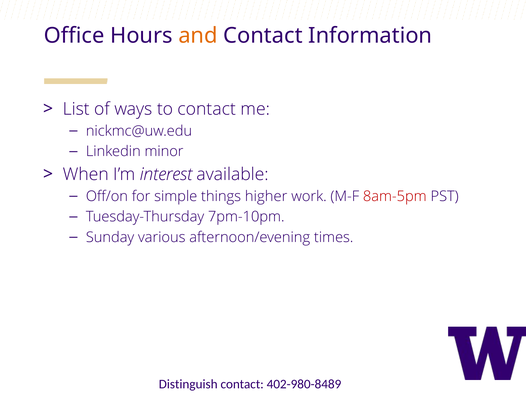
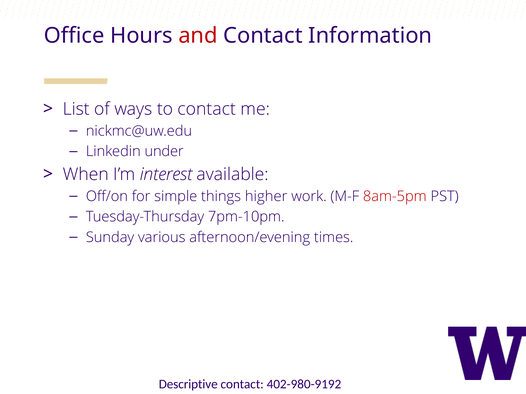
and colour: orange -> red
minor: minor -> under
Distinguish: Distinguish -> Descriptive
402-980-8489: 402-980-8489 -> 402-980-9192
